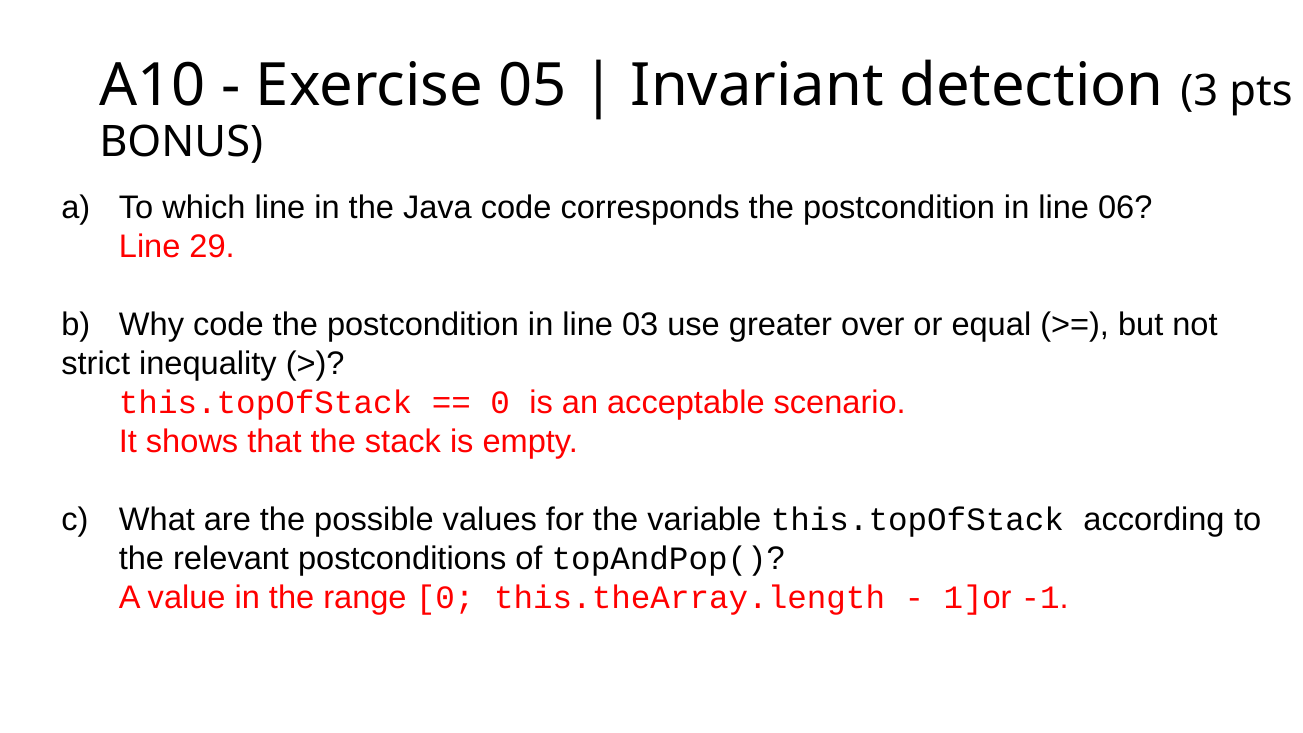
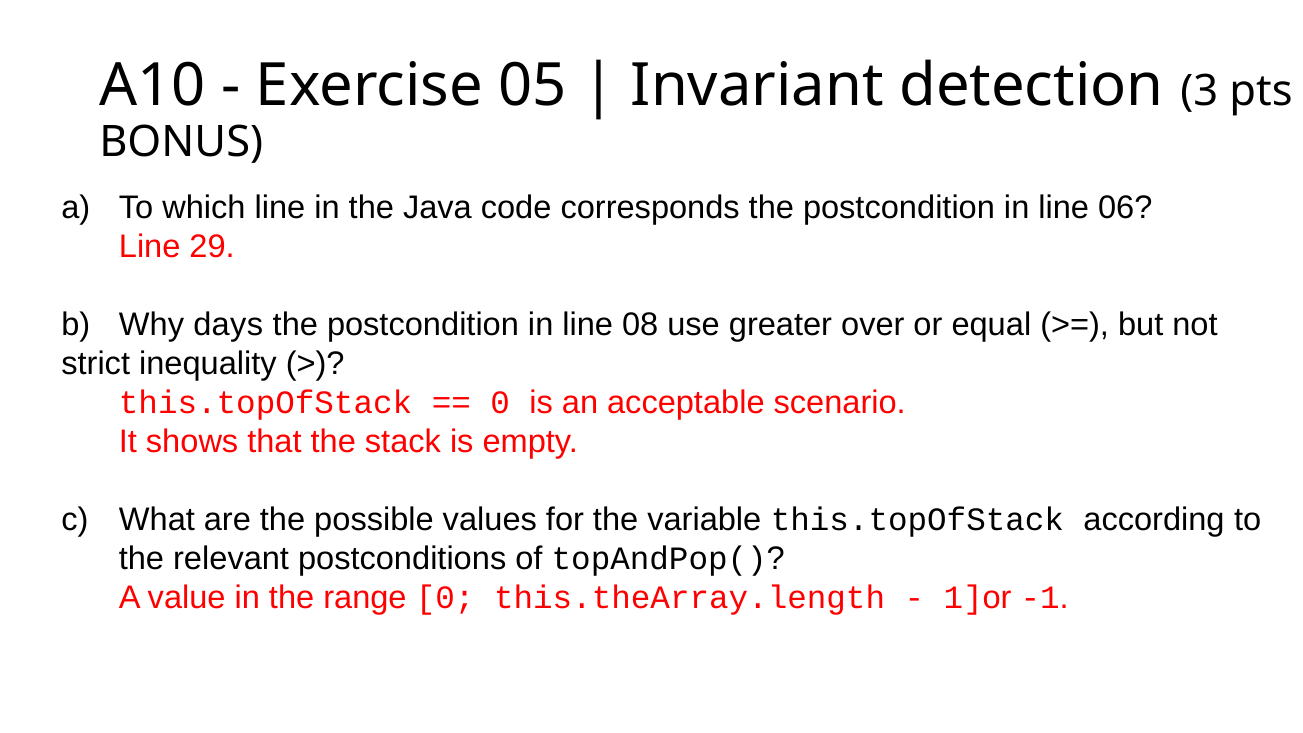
Why code: code -> days
03: 03 -> 08
